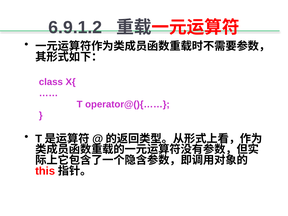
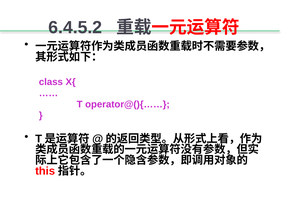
6.9.1.2: 6.9.1.2 -> 6.4.5.2
